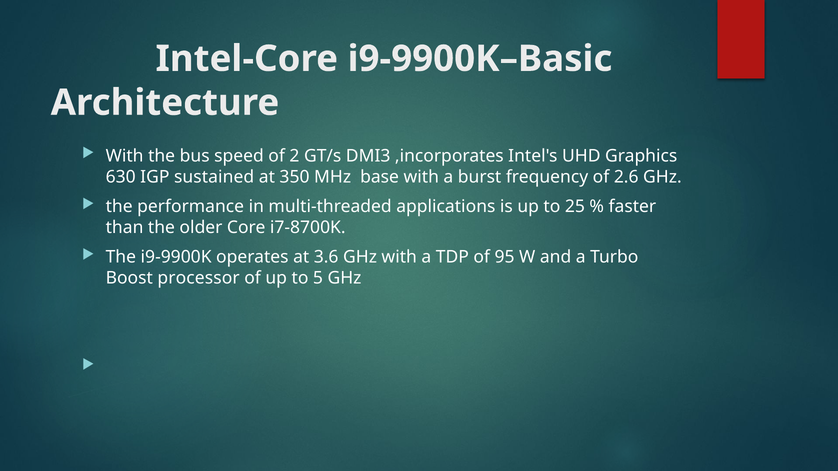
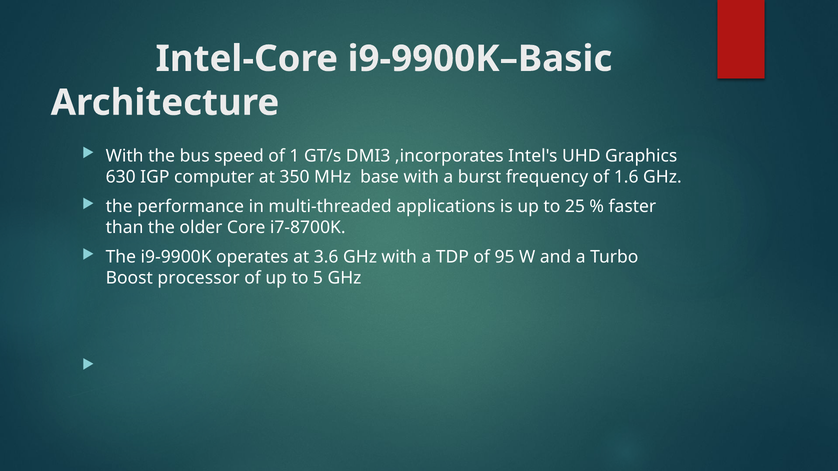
2: 2 -> 1
sustained: sustained -> computer
2.6: 2.6 -> 1.6
